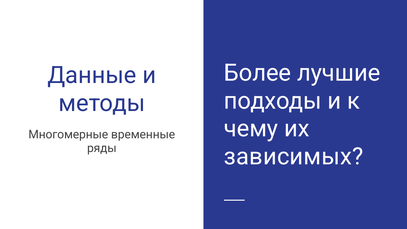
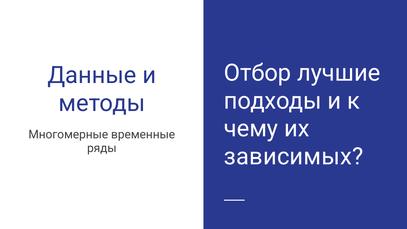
Более: Более -> Отбор
